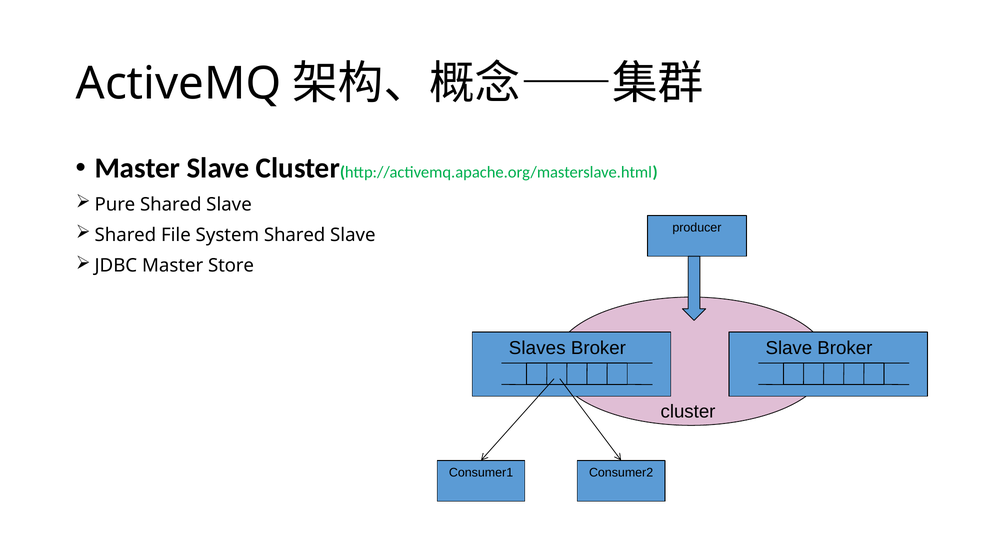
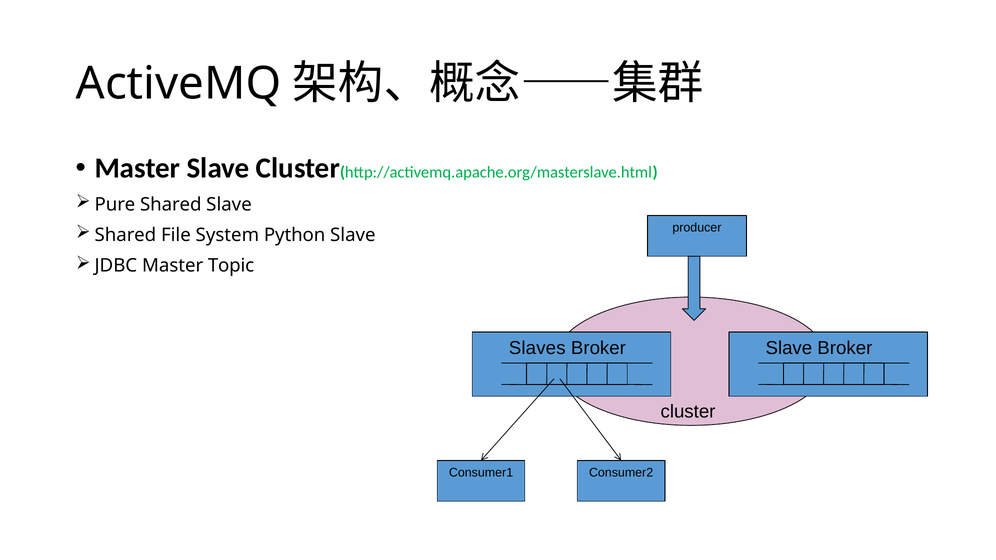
System Shared: Shared -> Python
Store: Store -> Topic
